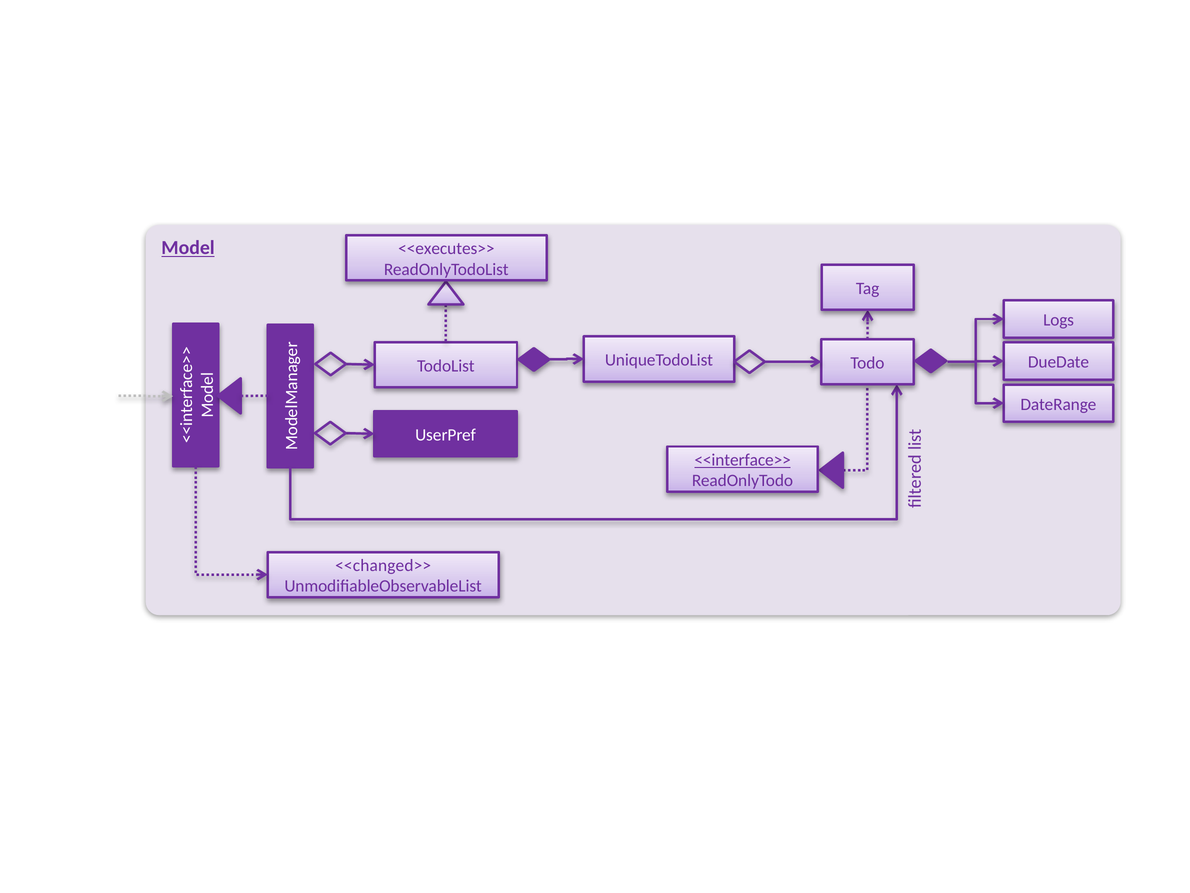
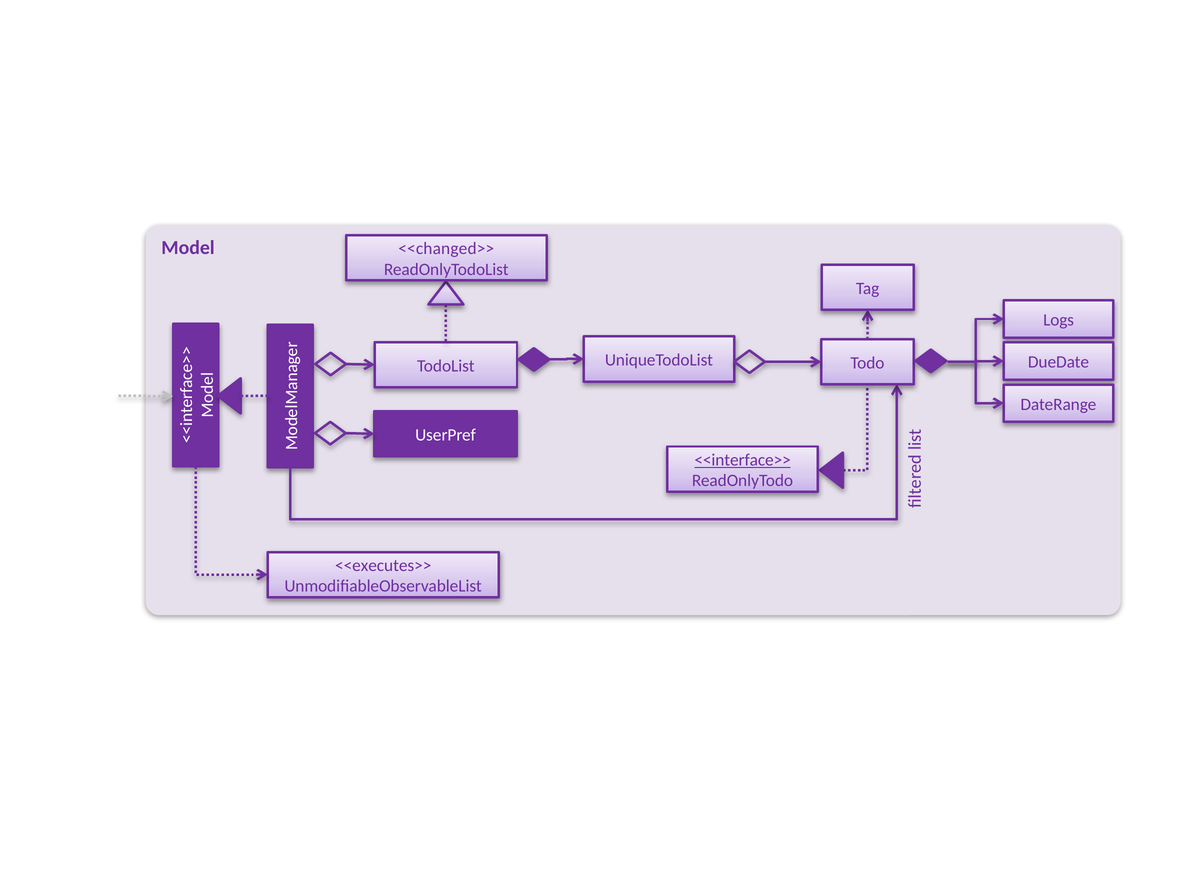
Model underline: present -> none
<<executes>>: <<executes>> -> <<changed>>
<<changed>>: <<changed>> -> <<executes>>
